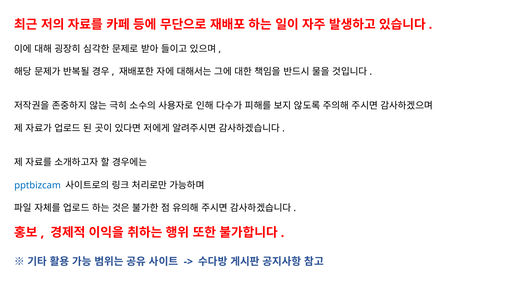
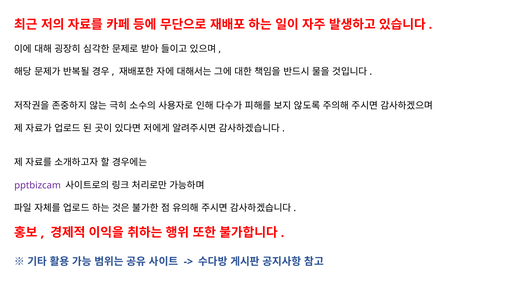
pptbizcam colour: blue -> purple
